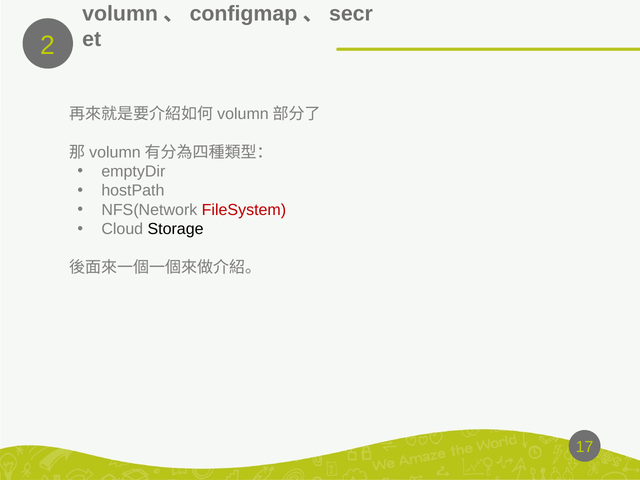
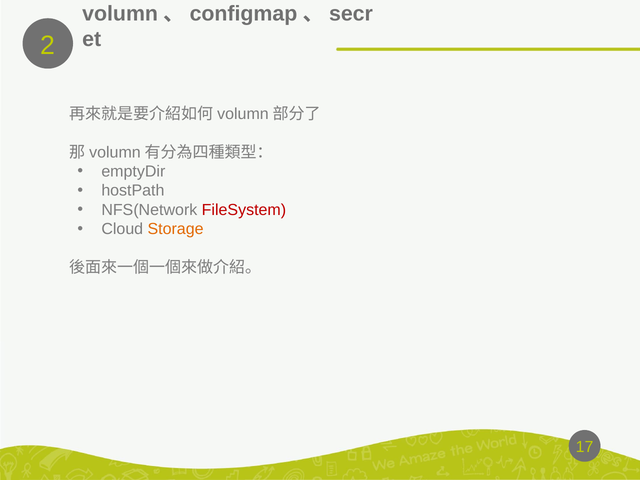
Storage colour: black -> orange
